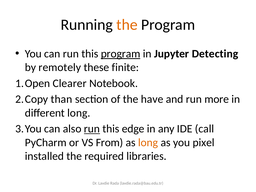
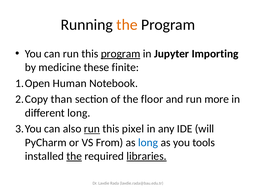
Detecting: Detecting -> Importing
remotely: remotely -> medicine
Clearer: Clearer -> Human
have: have -> floor
edge: edge -> pixel
call: call -> will
long at (148, 142) colour: orange -> blue
pixel: pixel -> tools
the at (74, 156) underline: none -> present
libraries underline: none -> present
